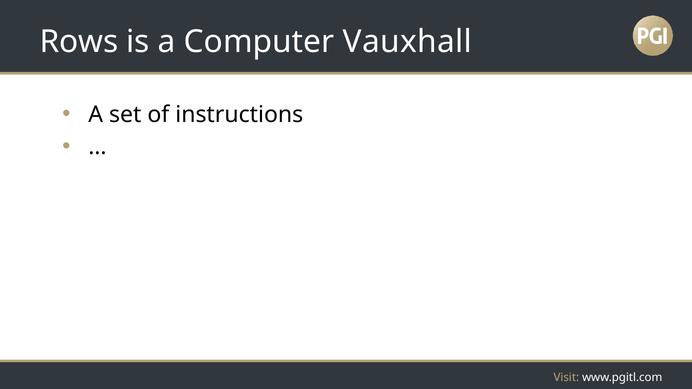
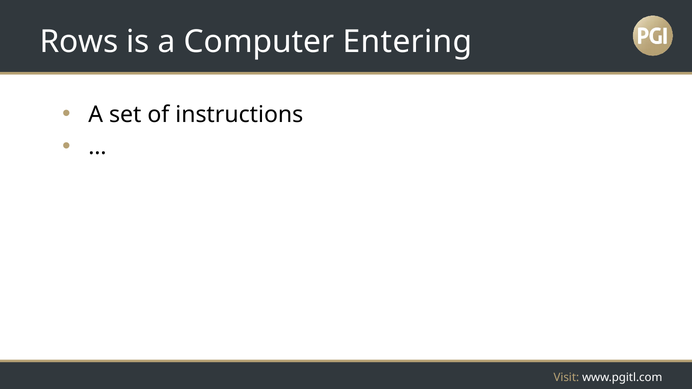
Vauxhall: Vauxhall -> Entering
